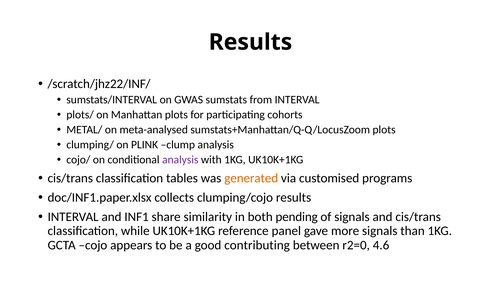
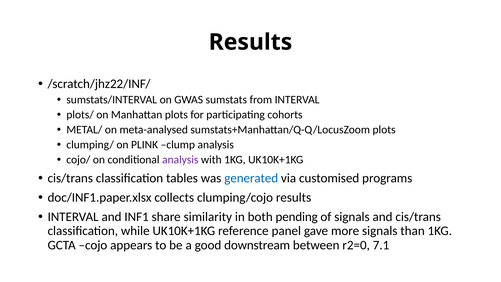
generated colour: orange -> blue
contributing: contributing -> downstream
4.6: 4.6 -> 7.1
